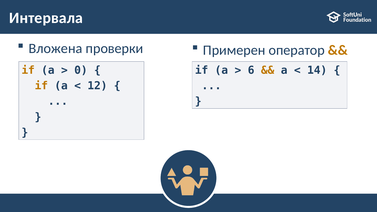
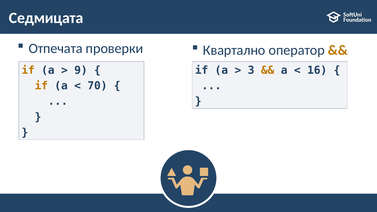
Интервала: Интервала -> Седмицата
Вложена: Вложена -> Отпечата
Примерен: Примерен -> Квартално
0: 0 -> 9
6: 6 -> 3
14: 14 -> 16
12: 12 -> 70
